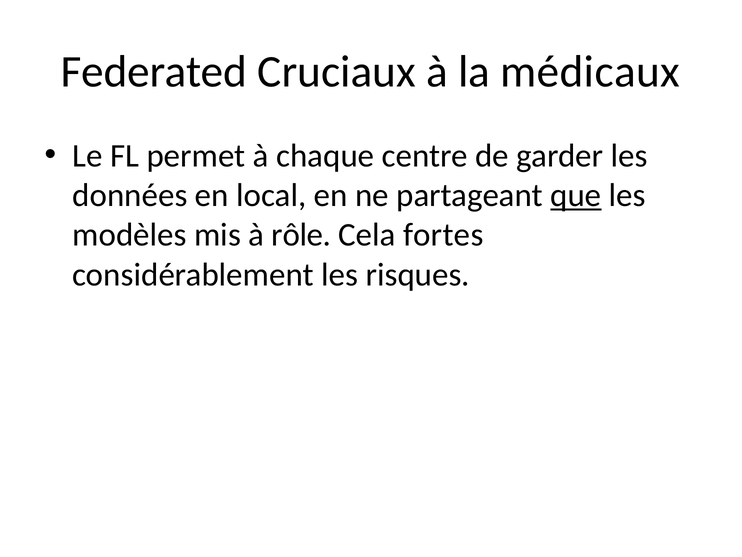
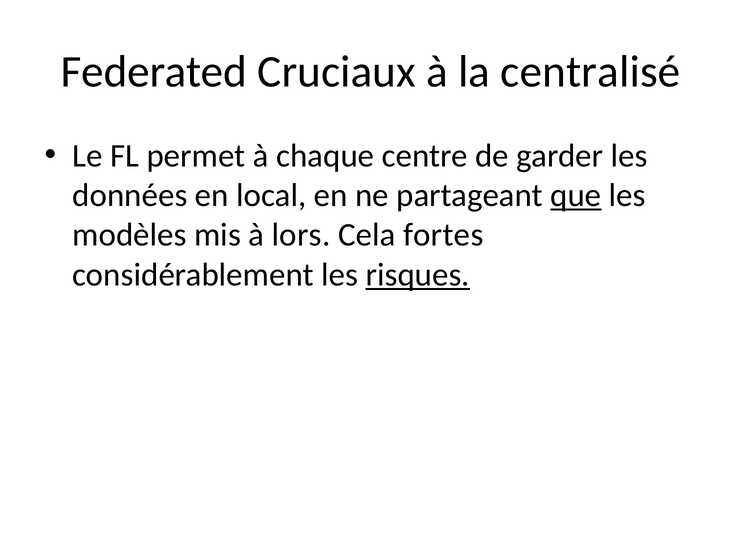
médicaux: médicaux -> centralisé
rôle: rôle -> lors
risques underline: none -> present
